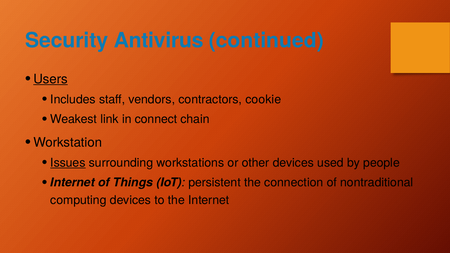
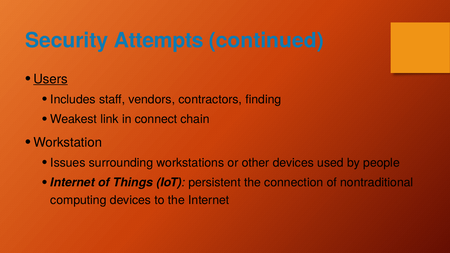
Antivirus: Antivirus -> Attempts
cookie: cookie -> finding
Issues underline: present -> none
